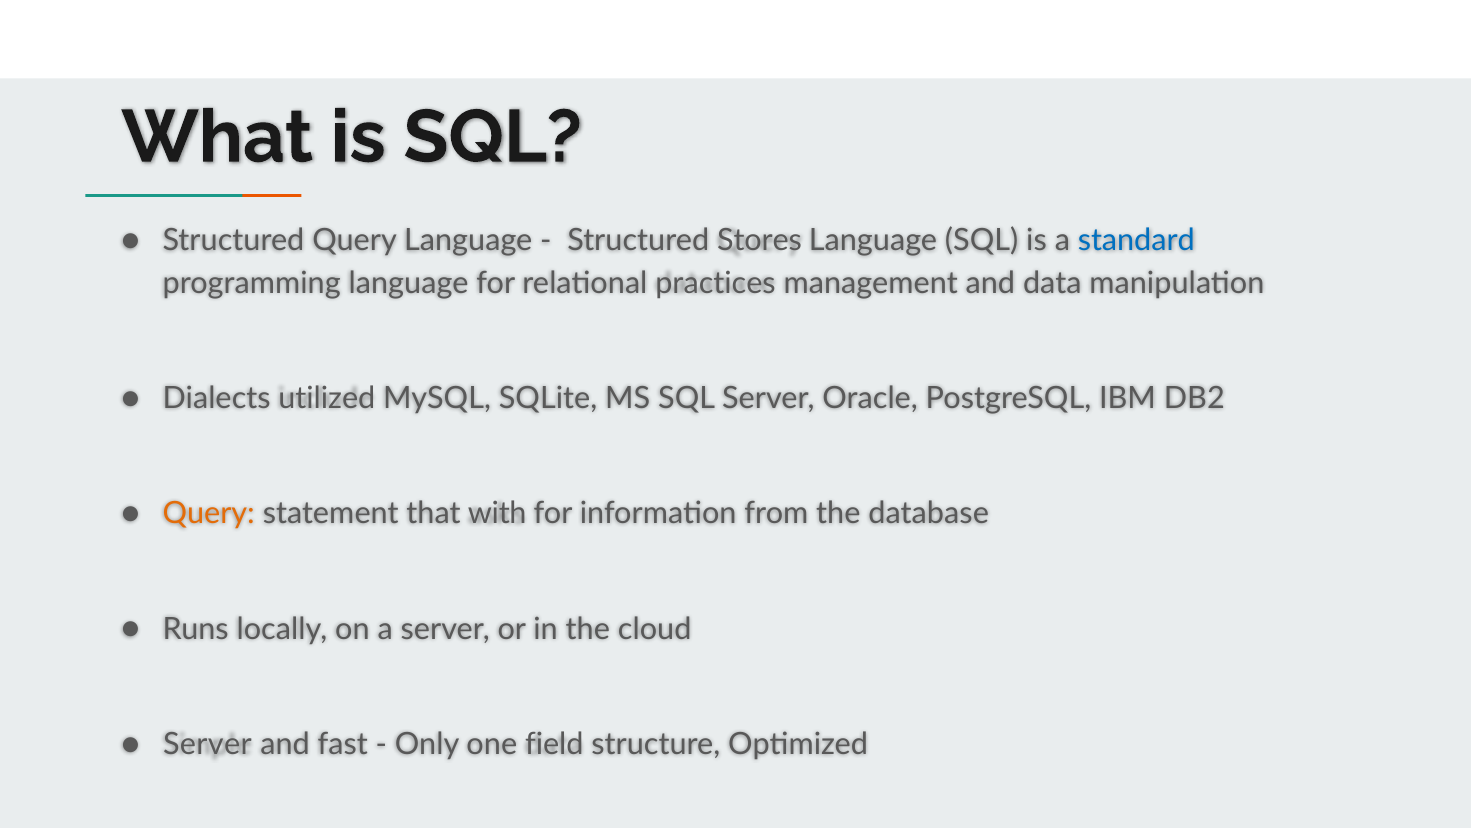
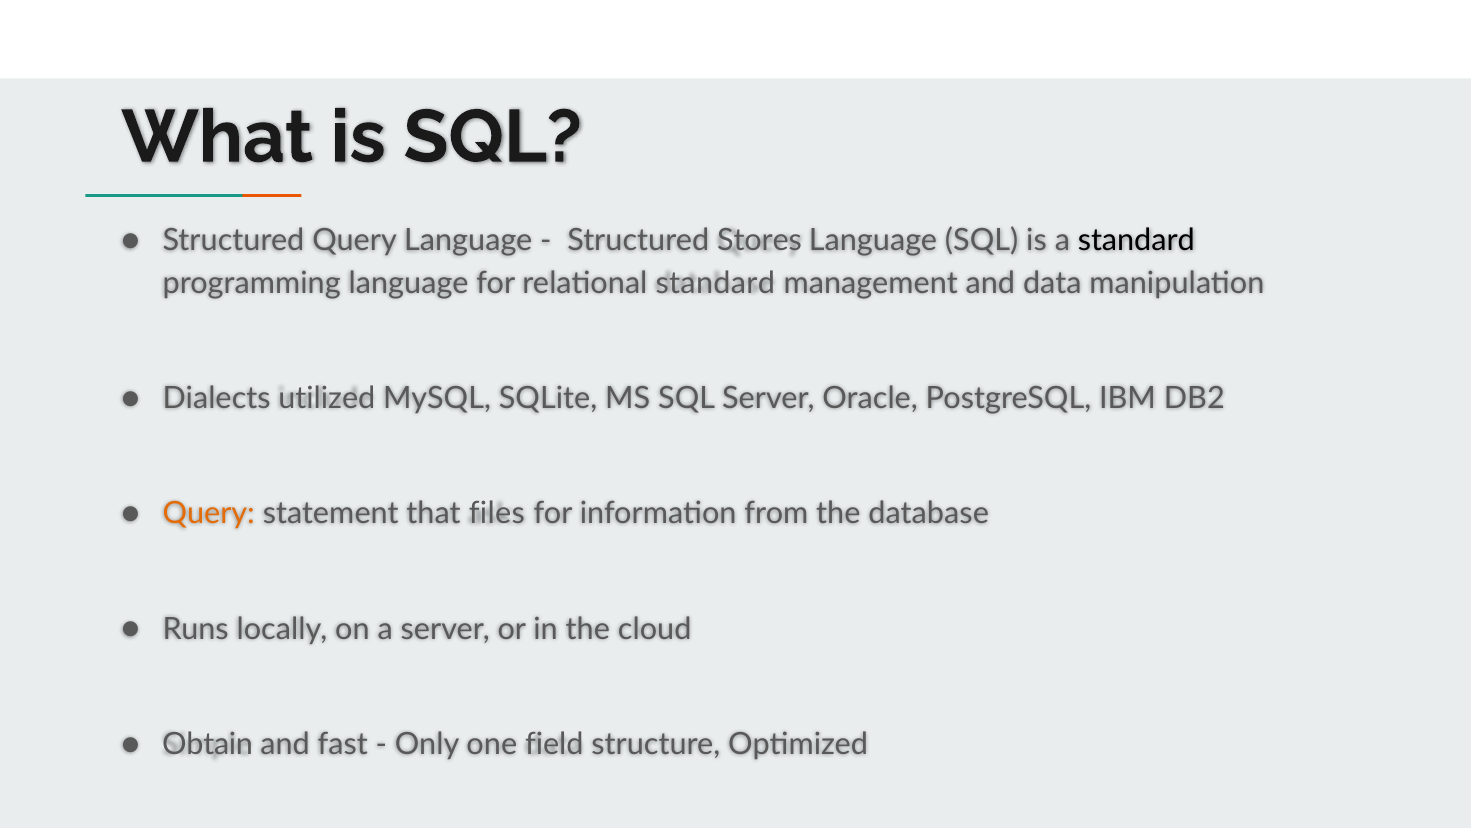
standard at (1136, 241) colour: blue -> black
relational practices: practices -> standard
with: with -> files
Server at (207, 744): Server -> Obtain
